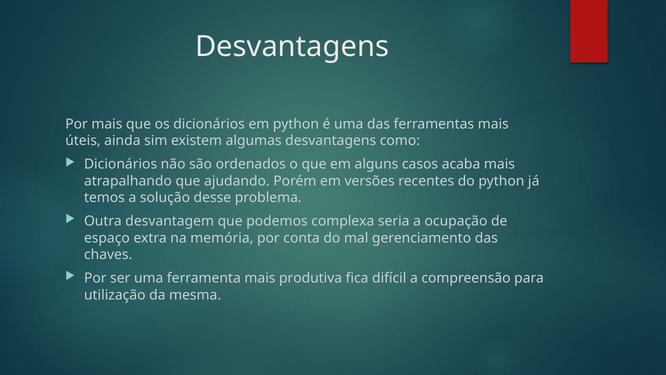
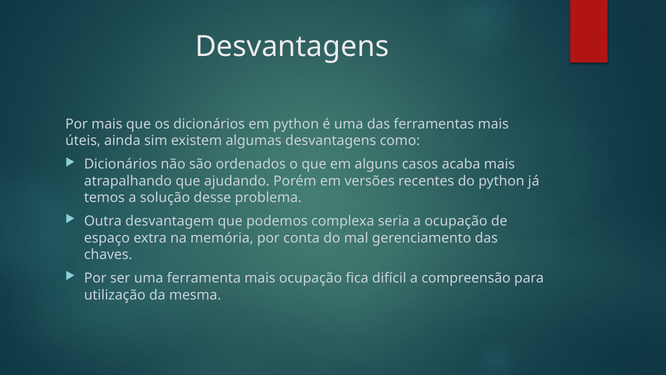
mais produtiva: produtiva -> ocupação
